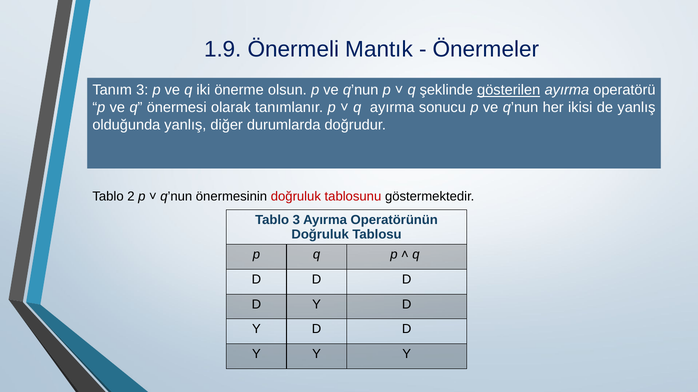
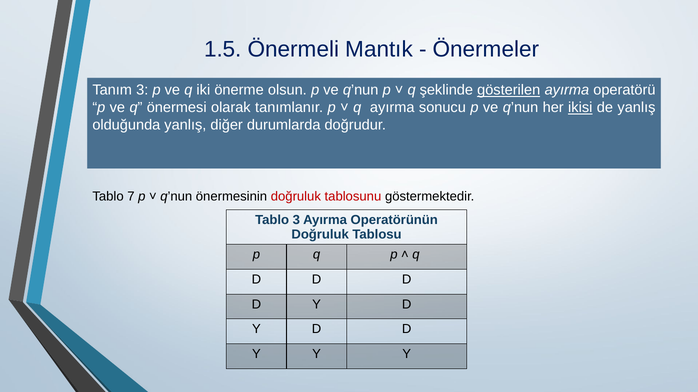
1.9: 1.9 -> 1.5
ikisi underline: none -> present
2: 2 -> 7
